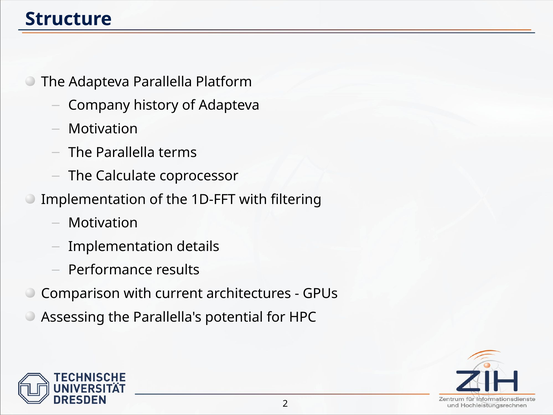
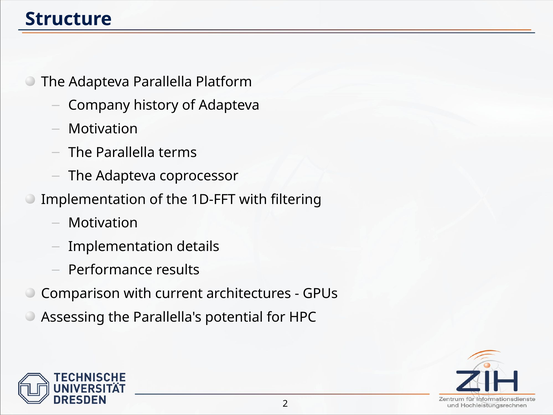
Calculate at (126, 176): Calculate -> Adapteva
